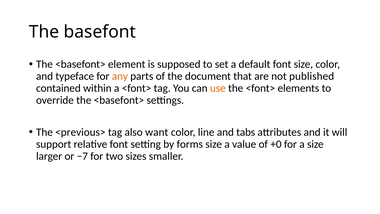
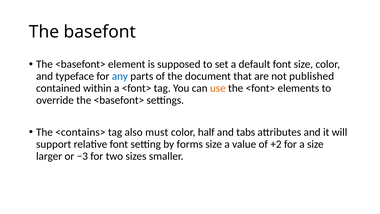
any colour: orange -> blue
<previous>: <previous> -> <contains>
want: want -> must
line: line -> half
+0: +0 -> +2
−7: −7 -> −3
